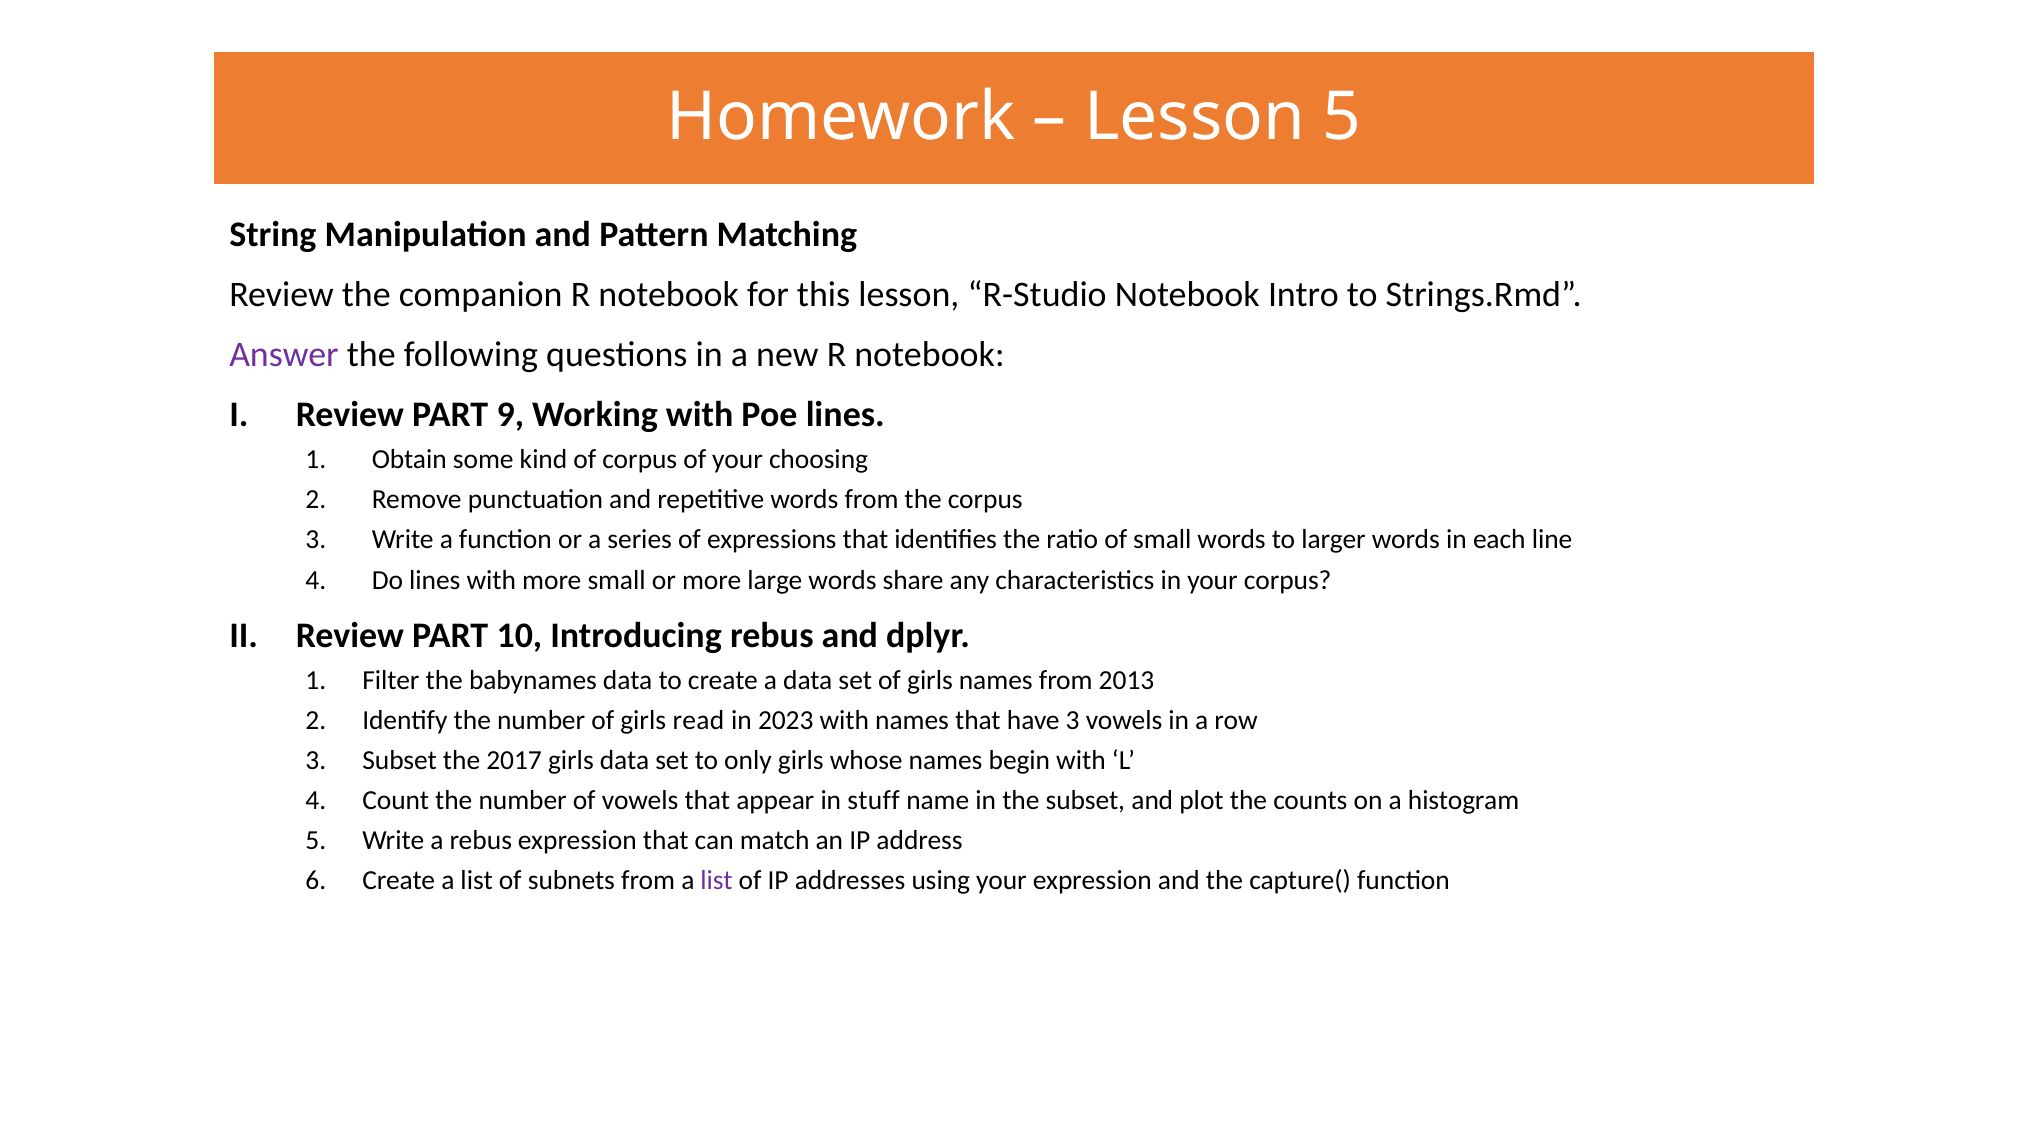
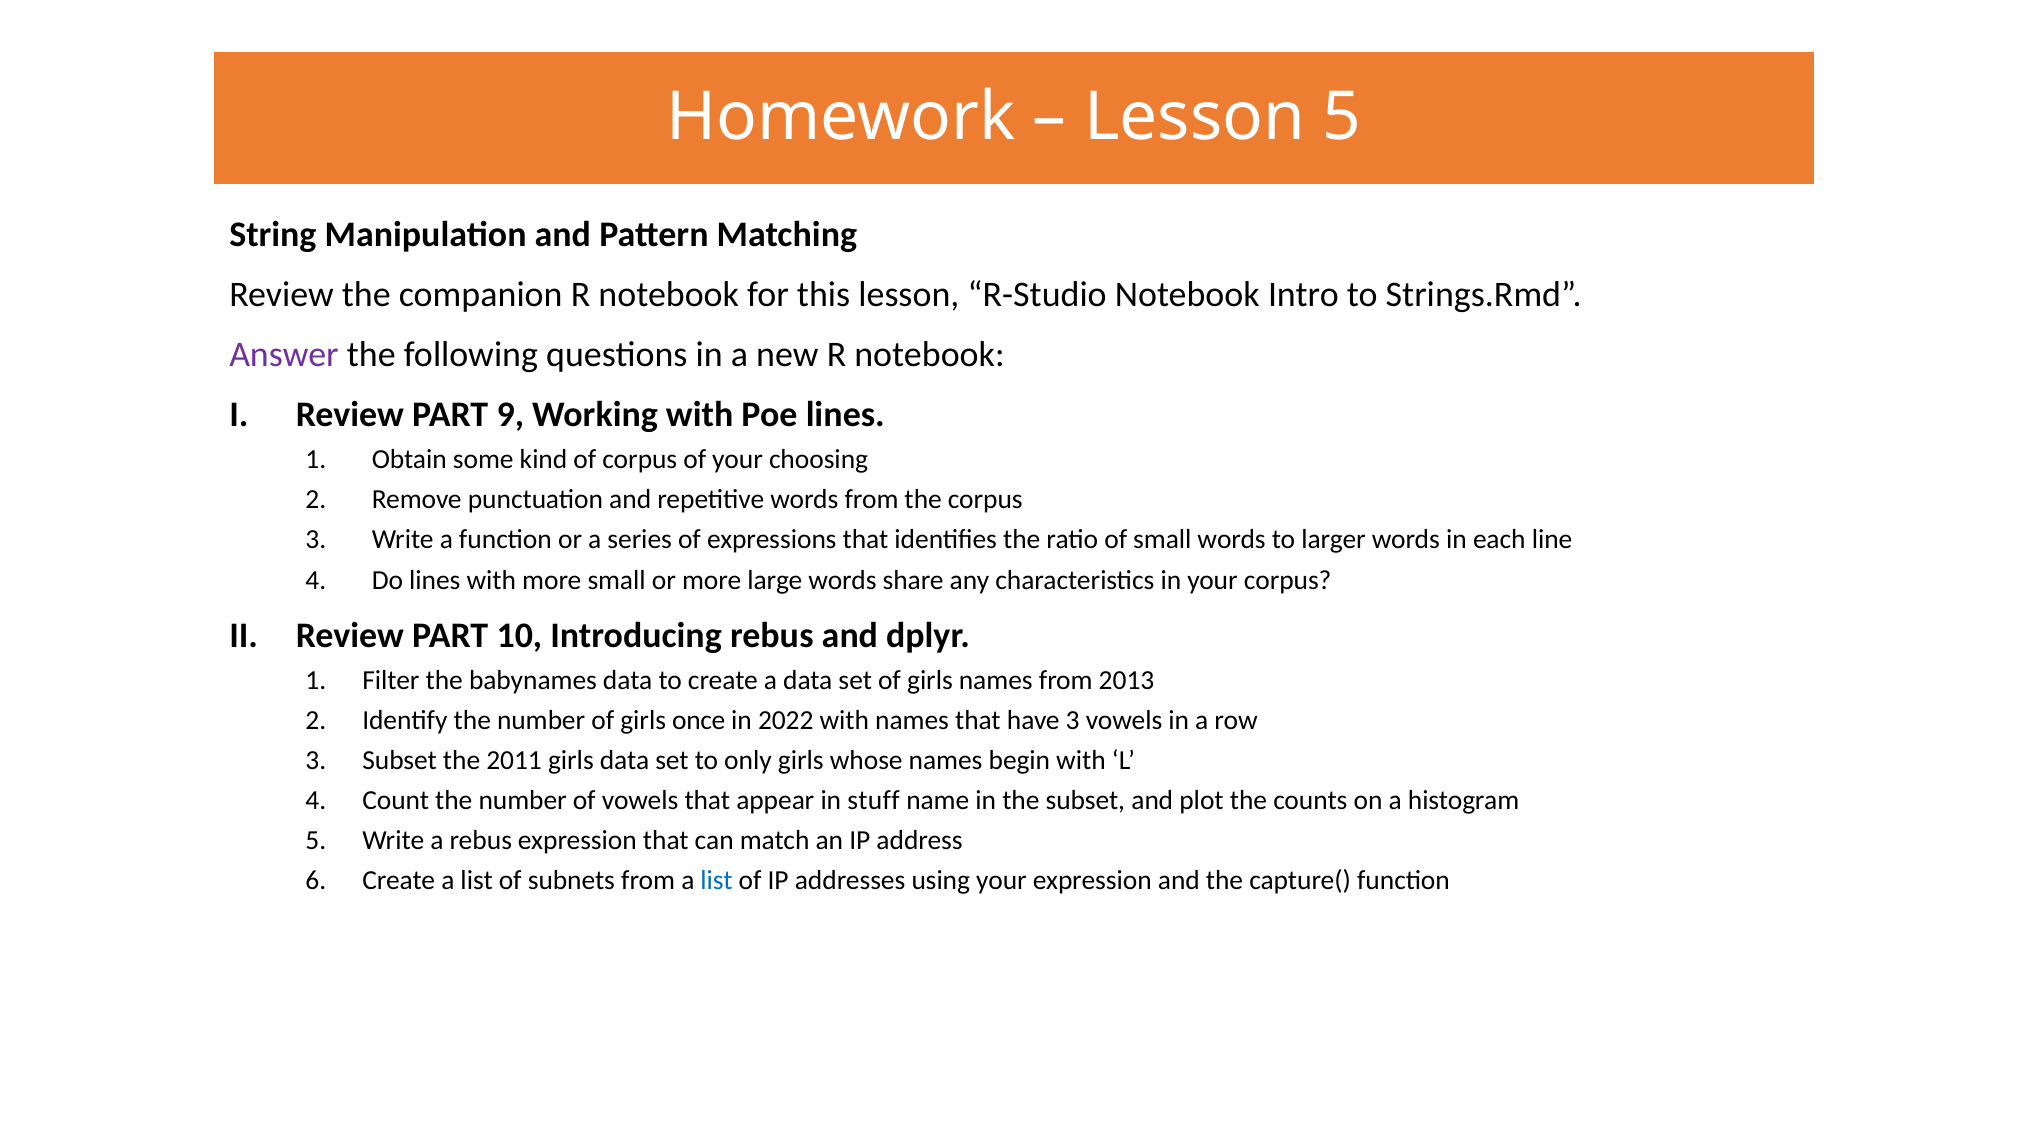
read: read -> once
2023: 2023 -> 2022
2017: 2017 -> 2011
list at (717, 880) colour: purple -> blue
